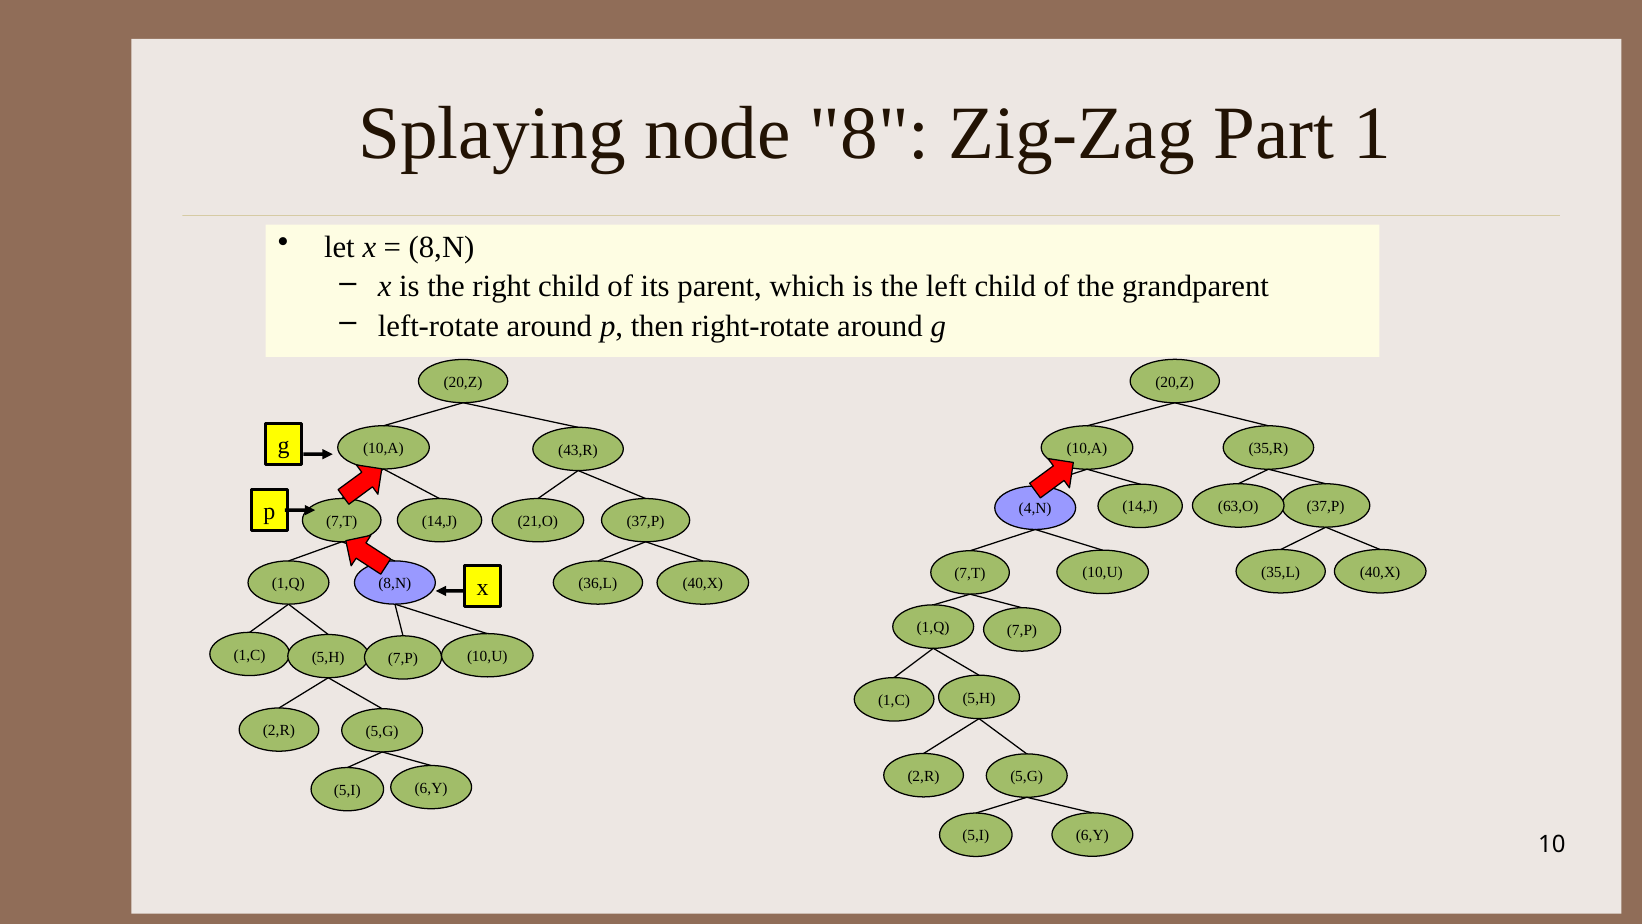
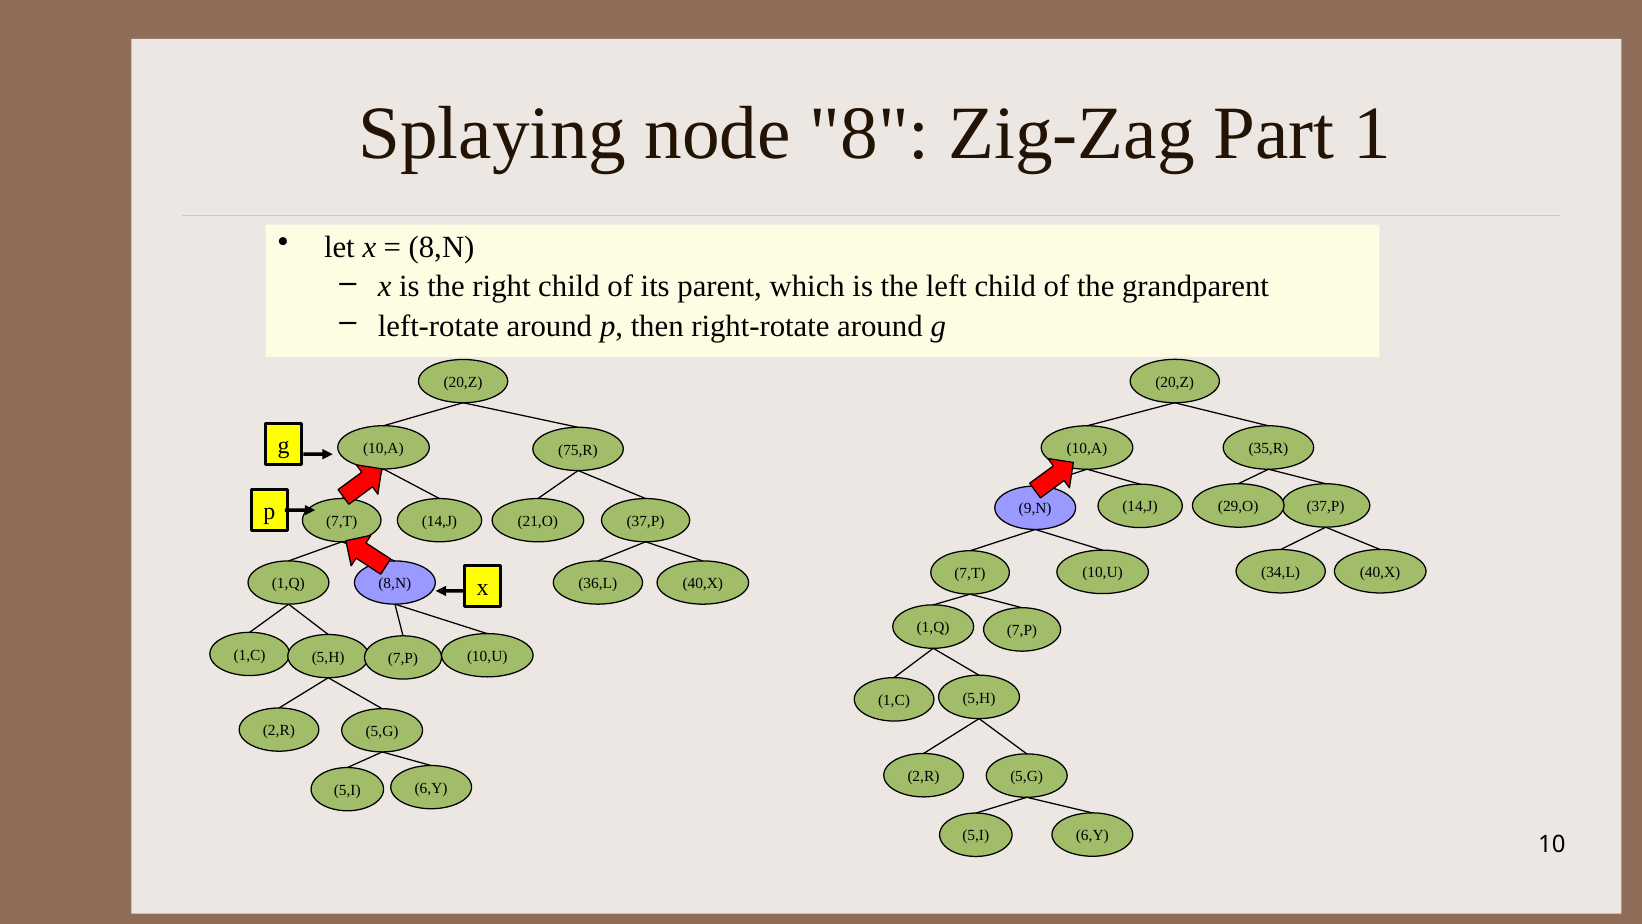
43,R: 43,R -> 75,R
63,O: 63,O -> 29,O
4,N: 4,N -> 9,N
35,L: 35,L -> 34,L
